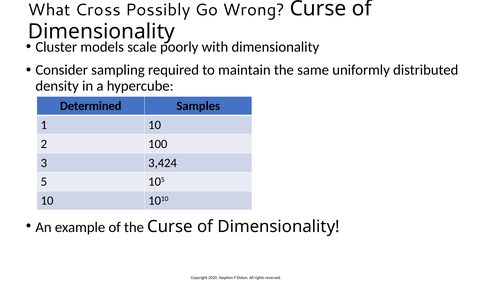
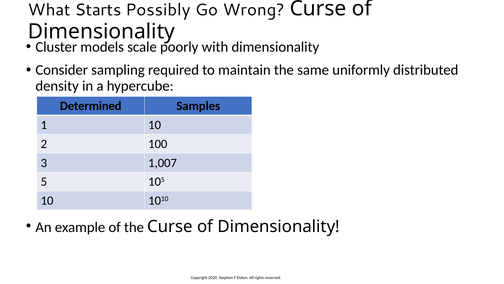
Cross: Cross -> Starts
3,424: 3,424 -> 1,007
